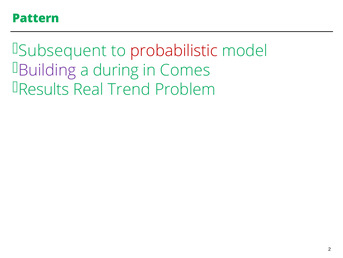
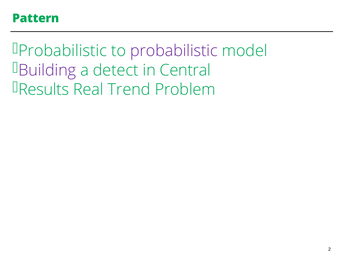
Subsequent at (63, 51): Subsequent -> Probabilistic
probabilistic at (174, 51) colour: red -> purple
during: during -> detect
Comes: Comes -> Central
